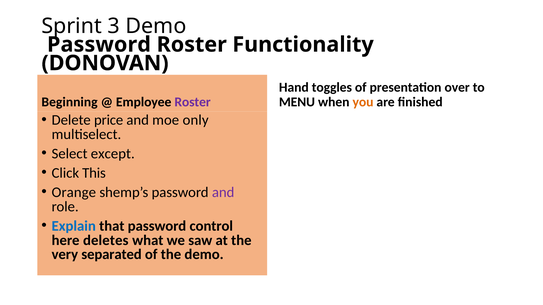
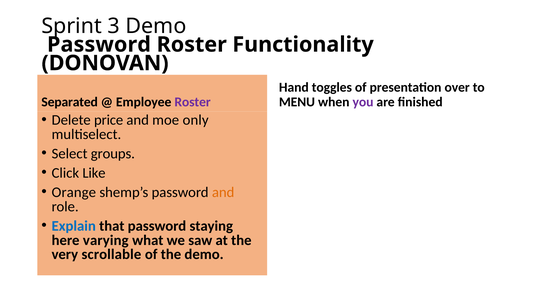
Beginning: Beginning -> Separated
you colour: orange -> purple
except: except -> groups
This: This -> Like
and at (223, 193) colour: purple -> orange
control: control -> staying
deletes: deletes -> varying
separated: separated -> scrollable
